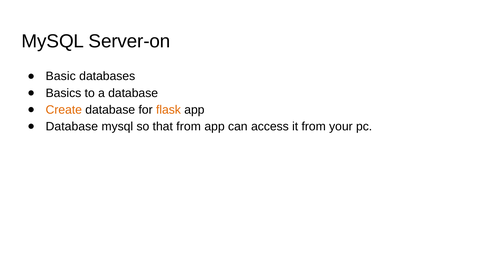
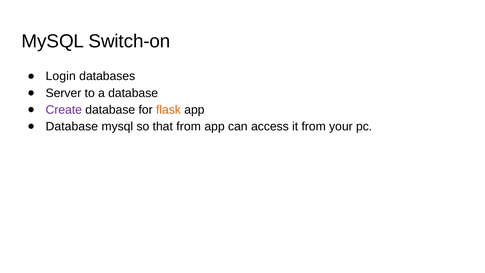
Server-on: Server-on -> Switch-on
Basic: Basic -> Login
Basics: Basics -> Server
Create colour: orange -> purple
